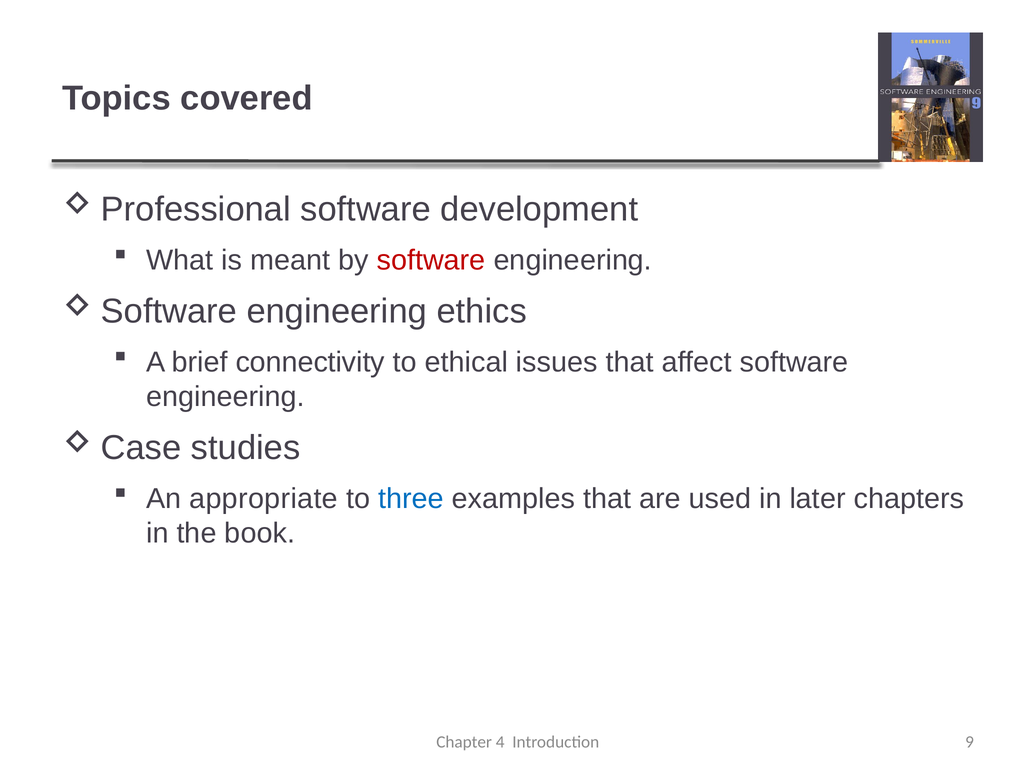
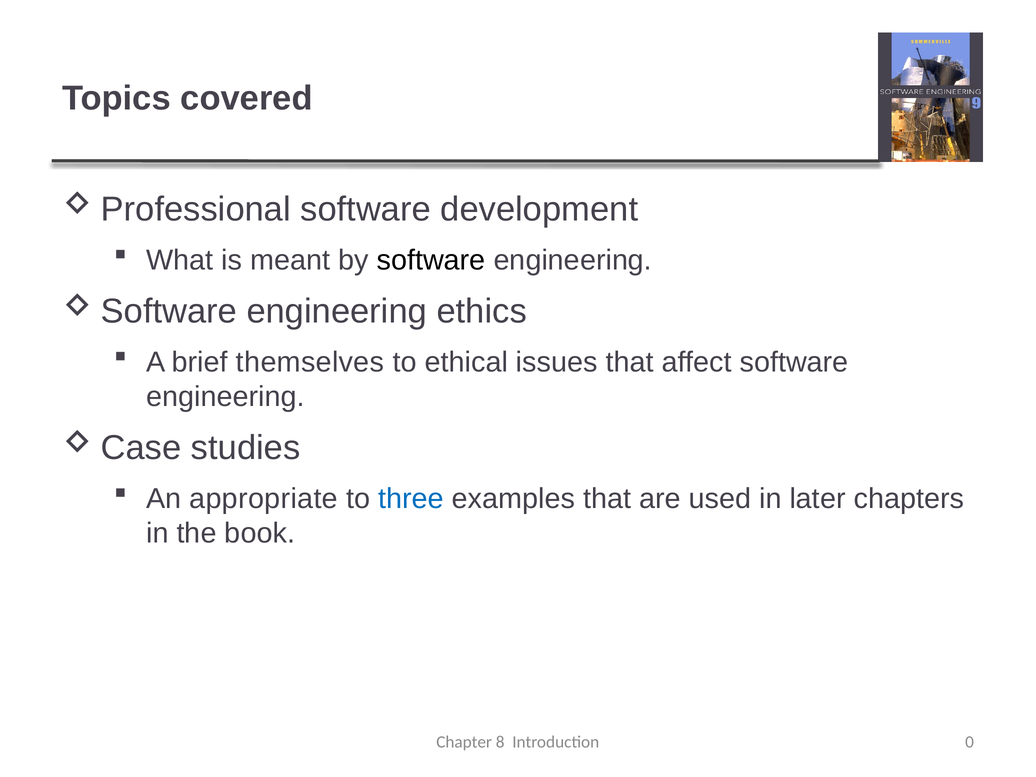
software at (431, 260) colour: red -> black
connectivity: connectivity -> themselves
4: 4 -> 8
9: 9 -> 0
